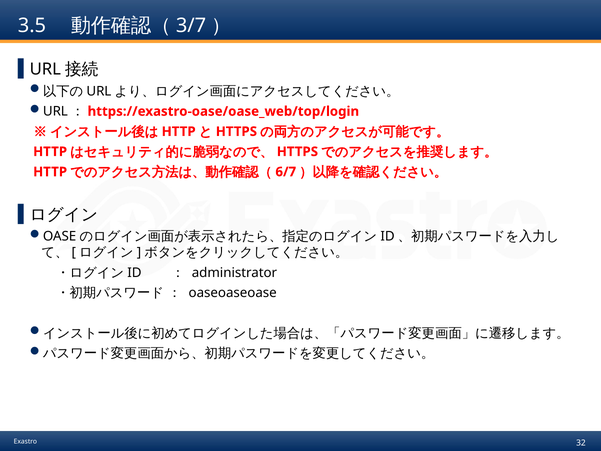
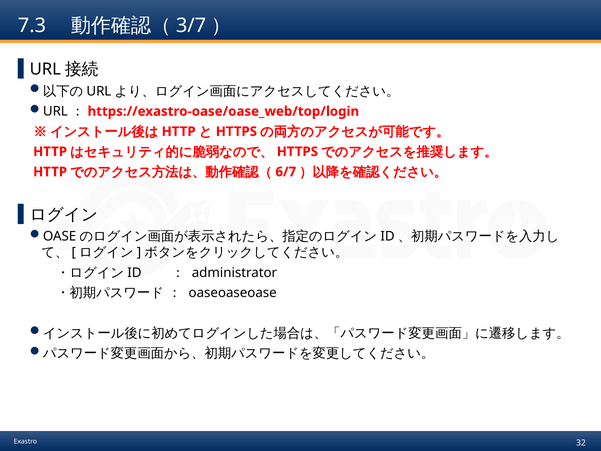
3.5: 3.5 -> 7.3
